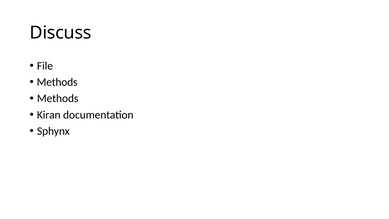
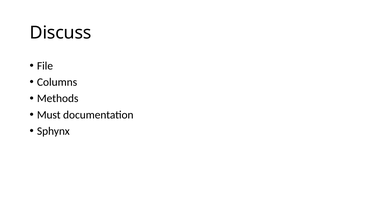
Methods at (57, 82): Methods -> Columns
Kiran: Kiran -> Must
